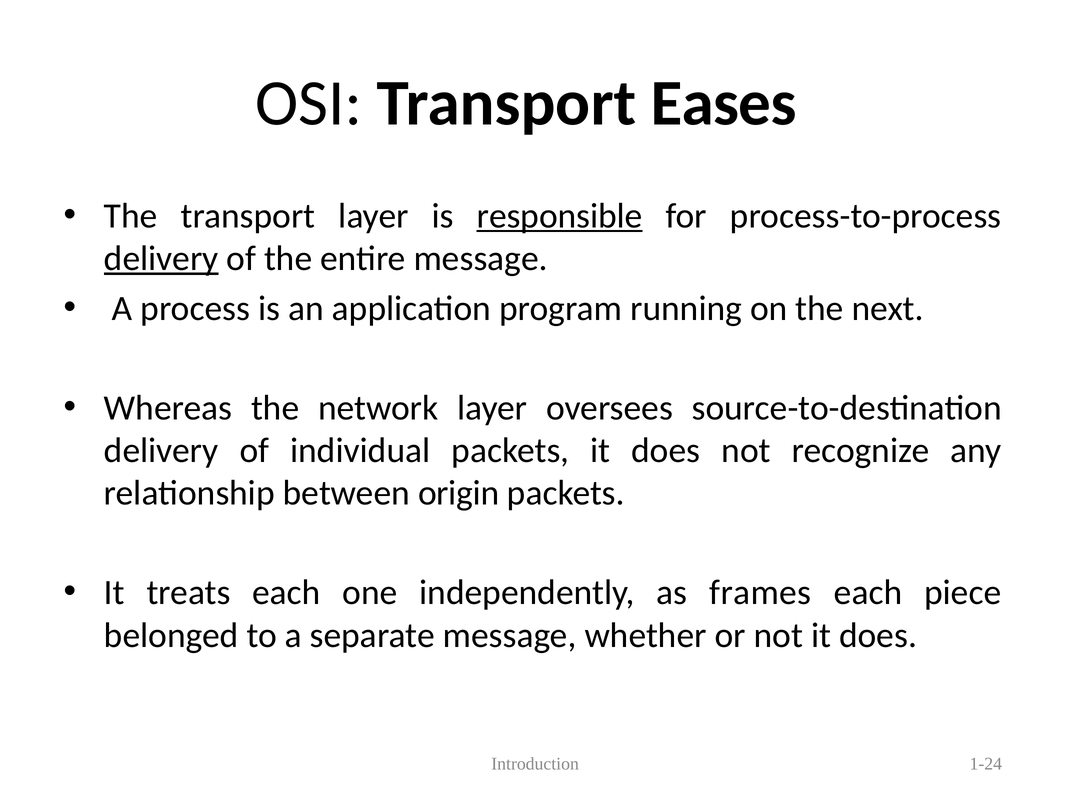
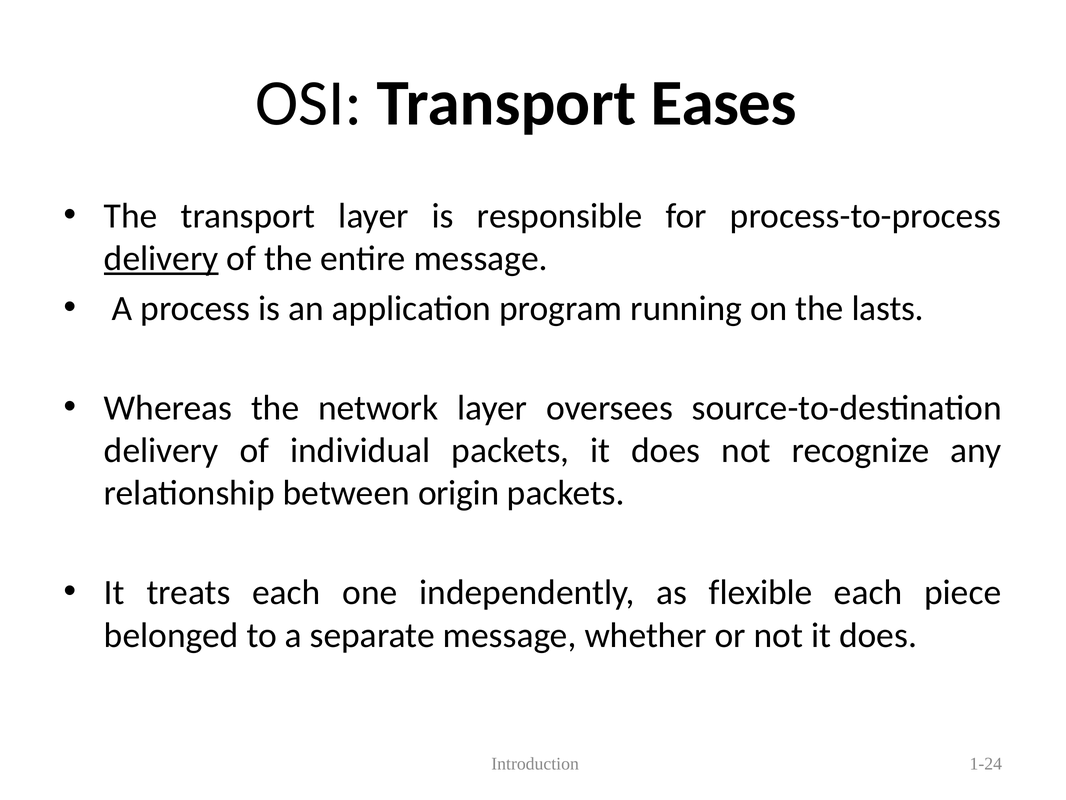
responsible underline: present -> none
next: next -> lasts
frames: frames -> flexible
